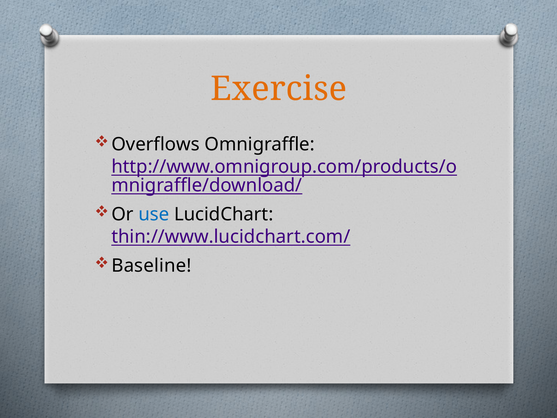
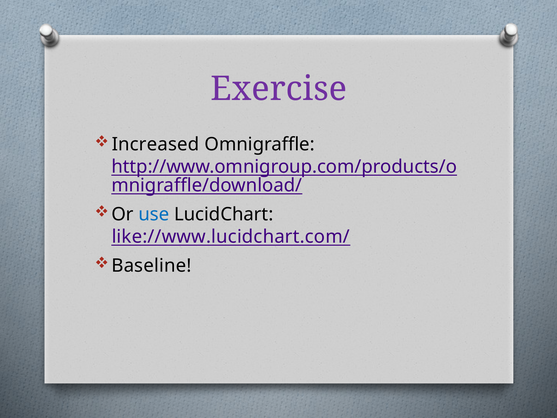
Exercise colour: orange -> purple
Overflows: Overflows -> Increased
thin://www.lucidchart.com/: thin://www.lucidchart.com/ -> like://www.lucidchart.com/
